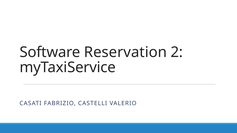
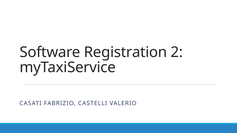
Reservation: Reservation -> Registration
